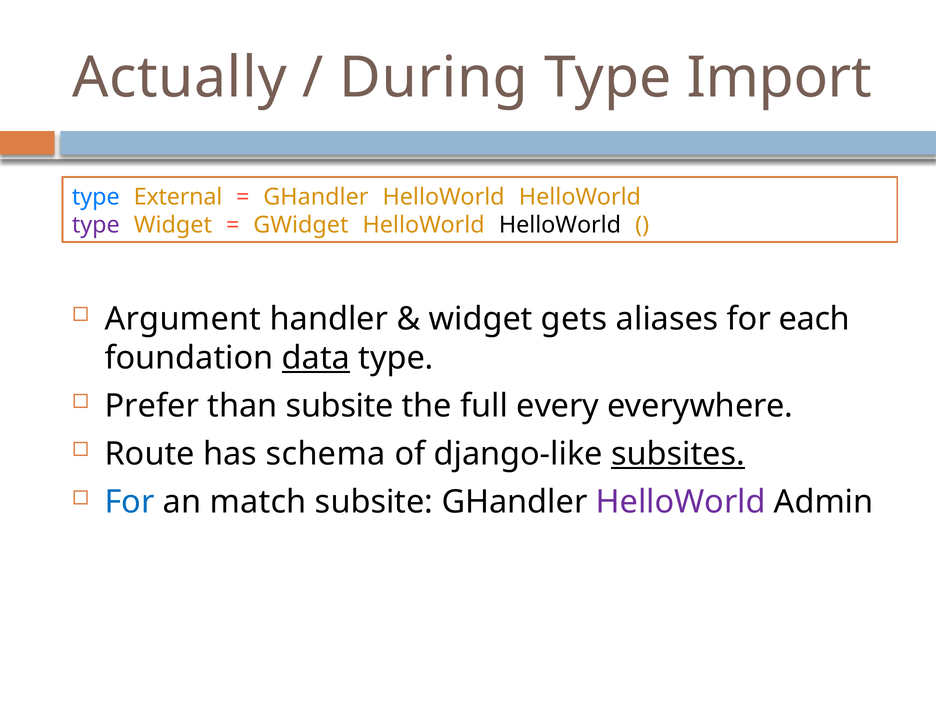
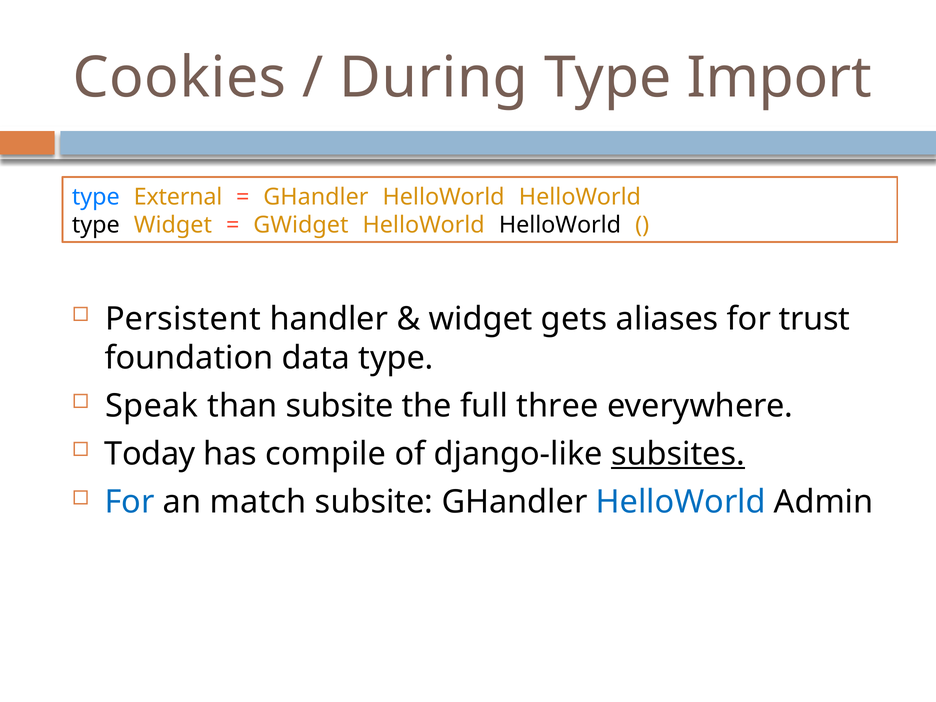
Actually: Actually -> Cookies
type at (96, 225) colour: purple -> black
Argument: Argument -> Persistent
each: each -> trust
data underline: present -> none
Prefer: Prefer -> Speak
every: every -> three
Route: Route -> Today
schema: schema -> compile
HelloWorld at (681, 502) colour: purple -> blue
